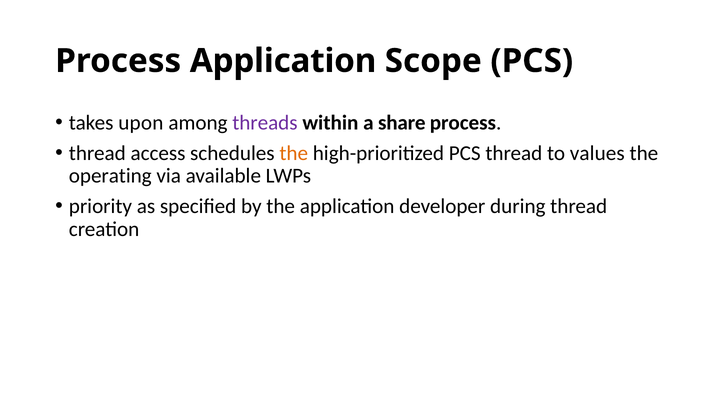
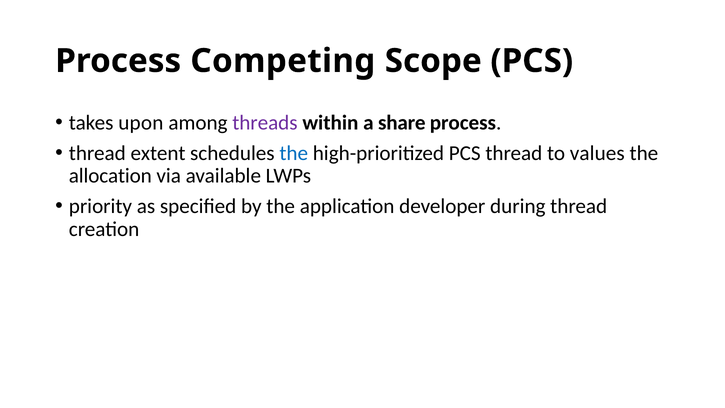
Process Application: Application -> Competing
access: access -> extent
the at (294, 153) colour: orange -> blue
operating: operating -> allocation
